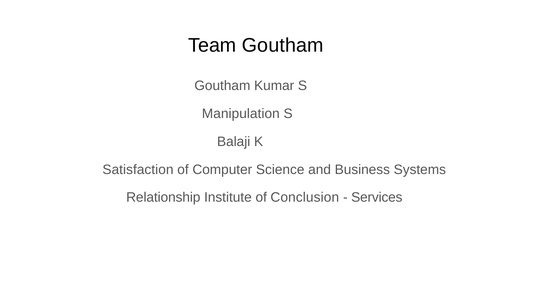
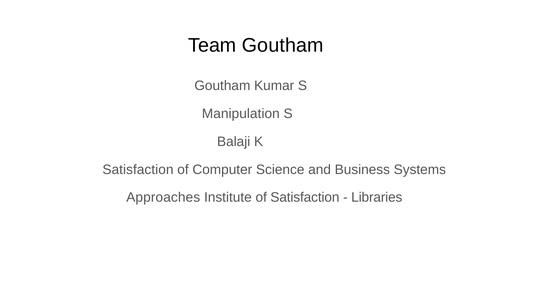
Relationship: Relationship -> Approaches
of Conclusion: Conclusion -> Satisfaction
Services: Services -> Libraries
